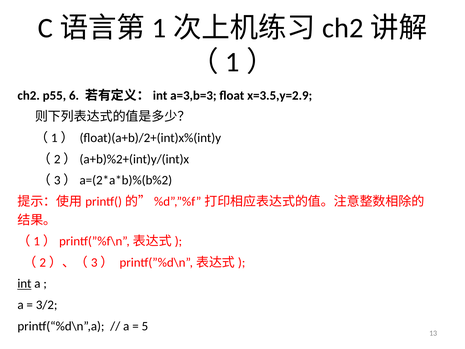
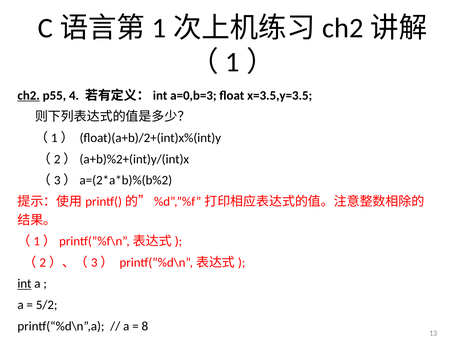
ch2 underline: none -> present
6: 6 -> 4
a=3,b=3: a=3,b=3 -> a=0,b=3
x=3.5,y=2.9: x=3.5,y=2.9 -> x=3.5,y=3.5
3/2: 3/2 -> 5/2
5: 5 -> 8
